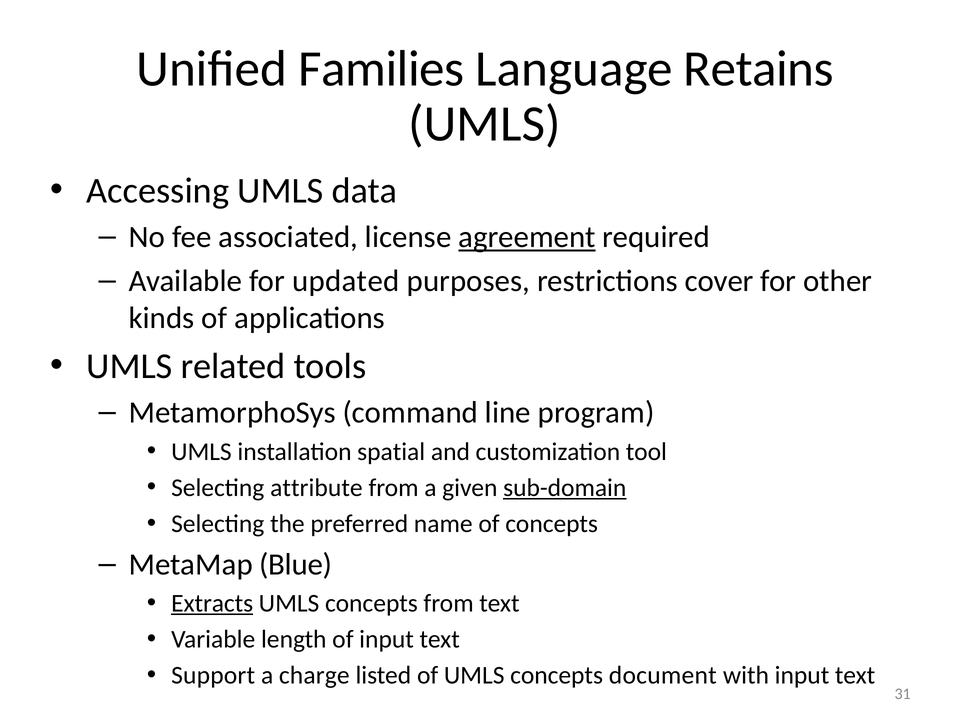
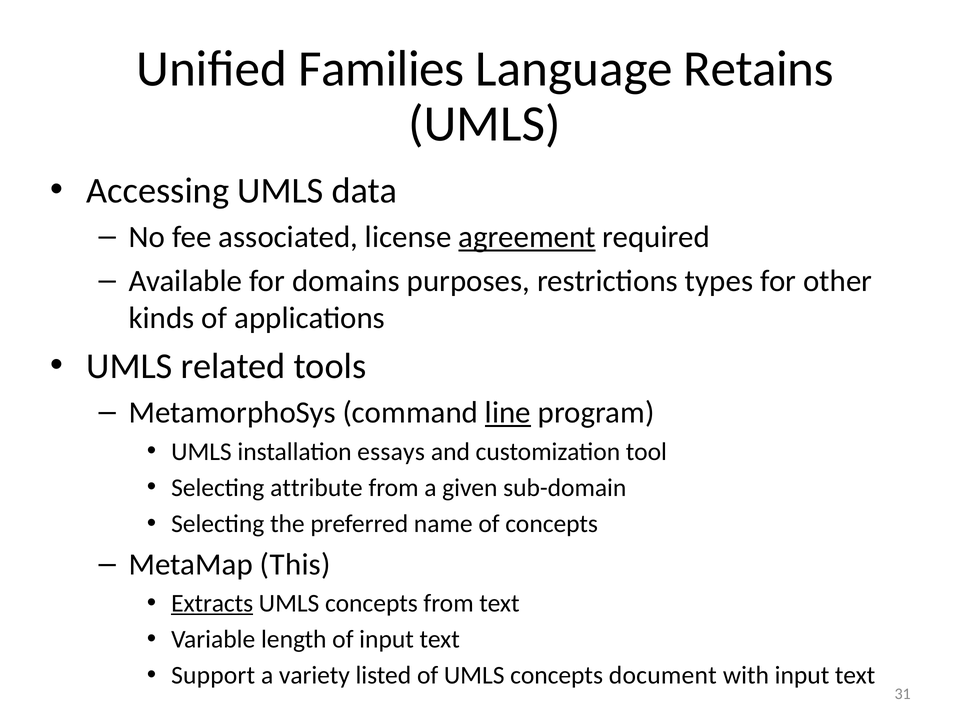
updated: updated -> domains
cover: cover -> types
line underline: none -> present
spatial: spatial -> essays
sub-domain underline: present -> none
Blue: Blue -> This
charge: charge -> variety
